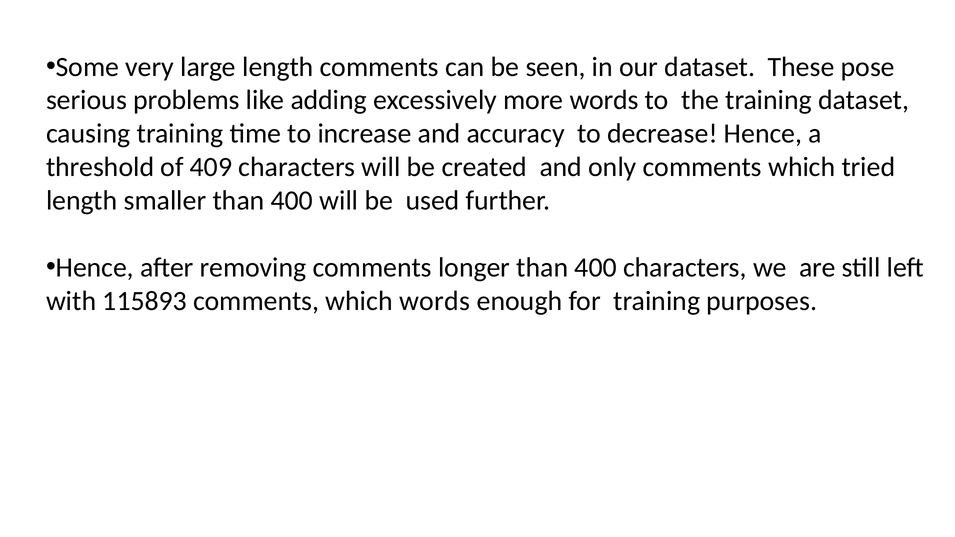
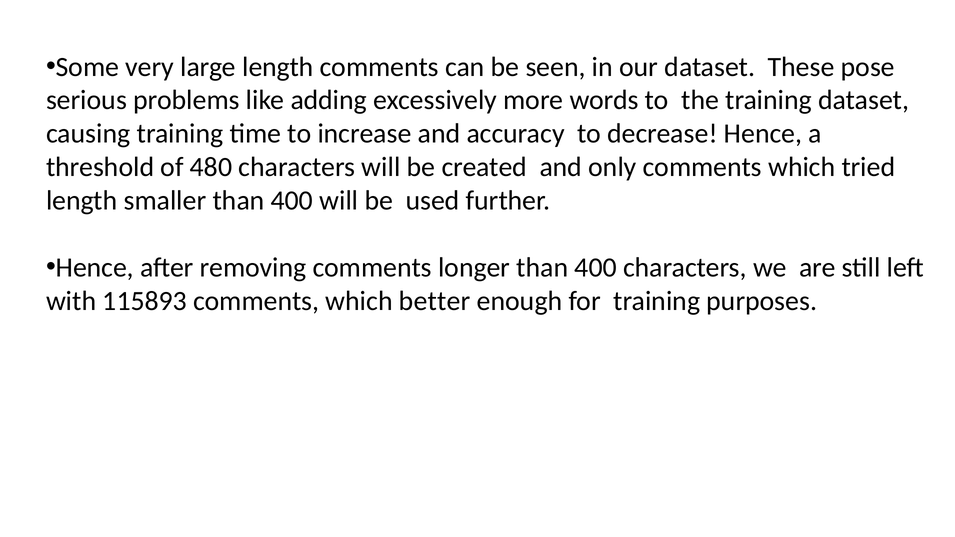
409: 409 -> 480
which words: words -> better
